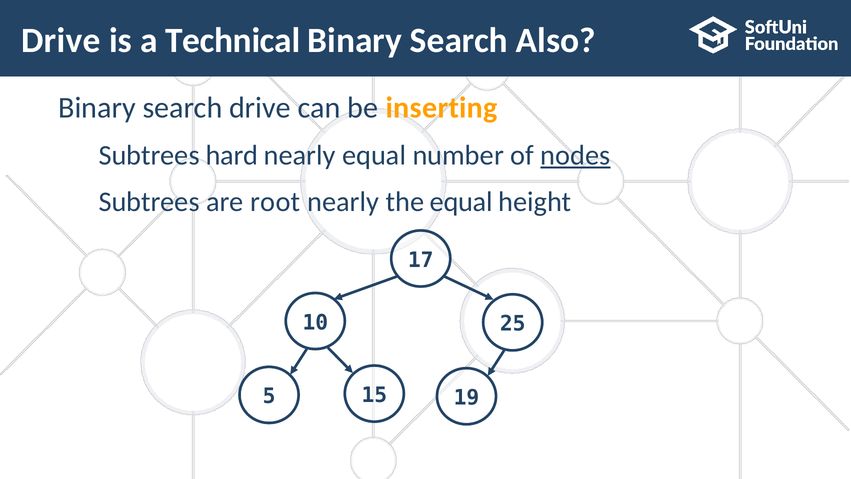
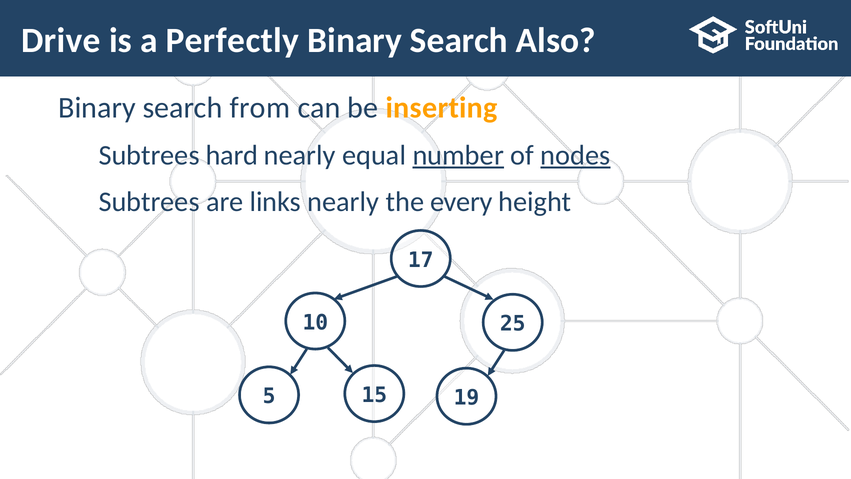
Technical: Technical -> Perfectly
search drive: drive -> from
number underline: none -> present
root: root -> links
the equal: equal -> every
